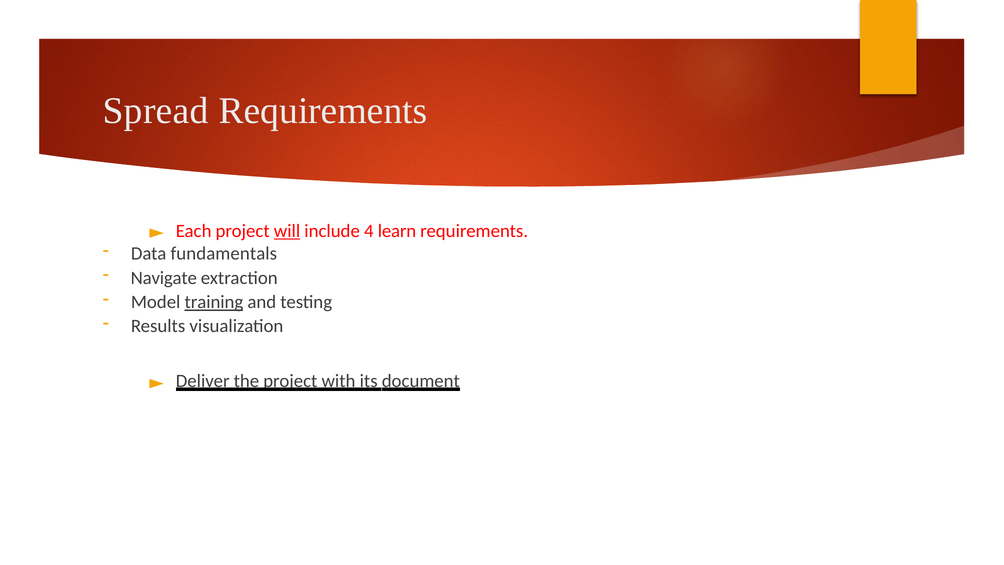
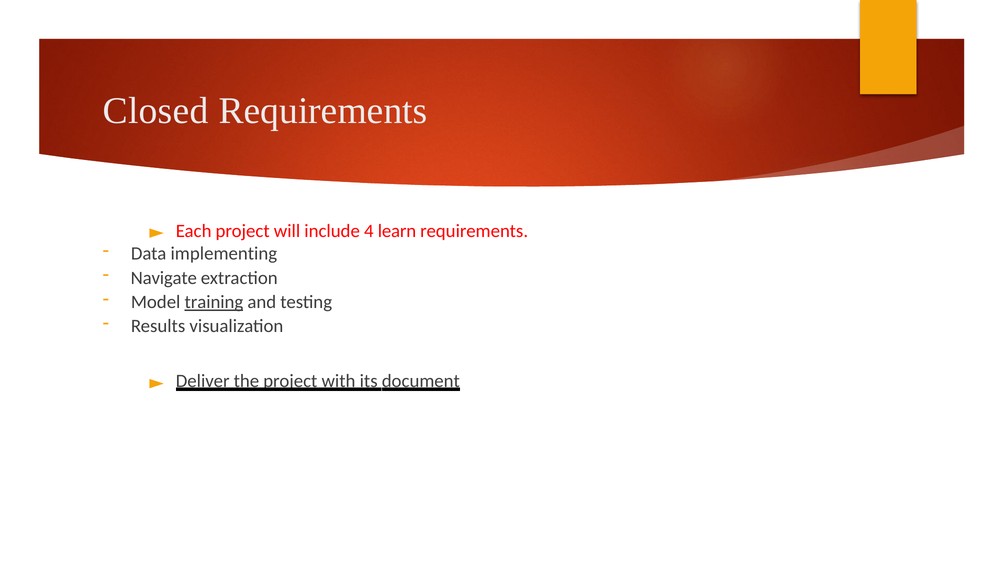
Spread: Spread -> Closed
will underline: present -> none
fundamentals: fundamentals -> implementing
